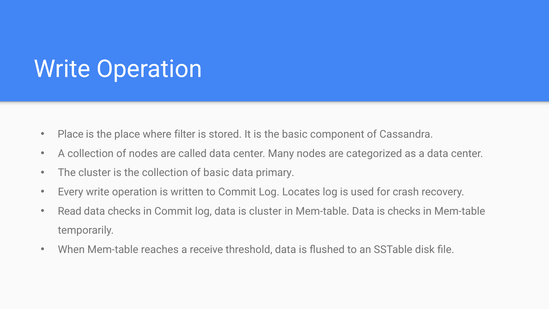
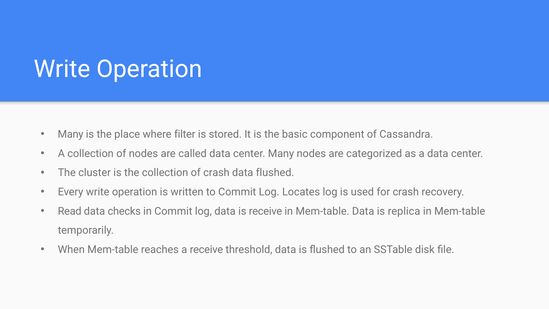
Place at (71, 134): Place -> Many
of basic: basic -> crash
data primary: primary -> flushed
is cluster: cluster -> receive
is checks: checks -> replica
